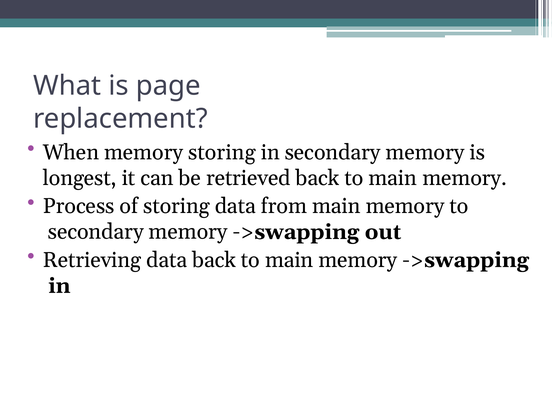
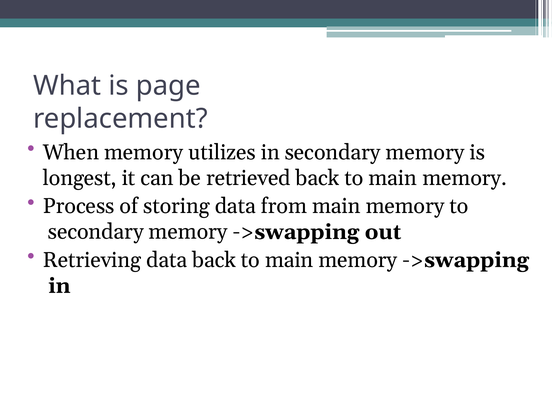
memory storing: storing -> utilizes
